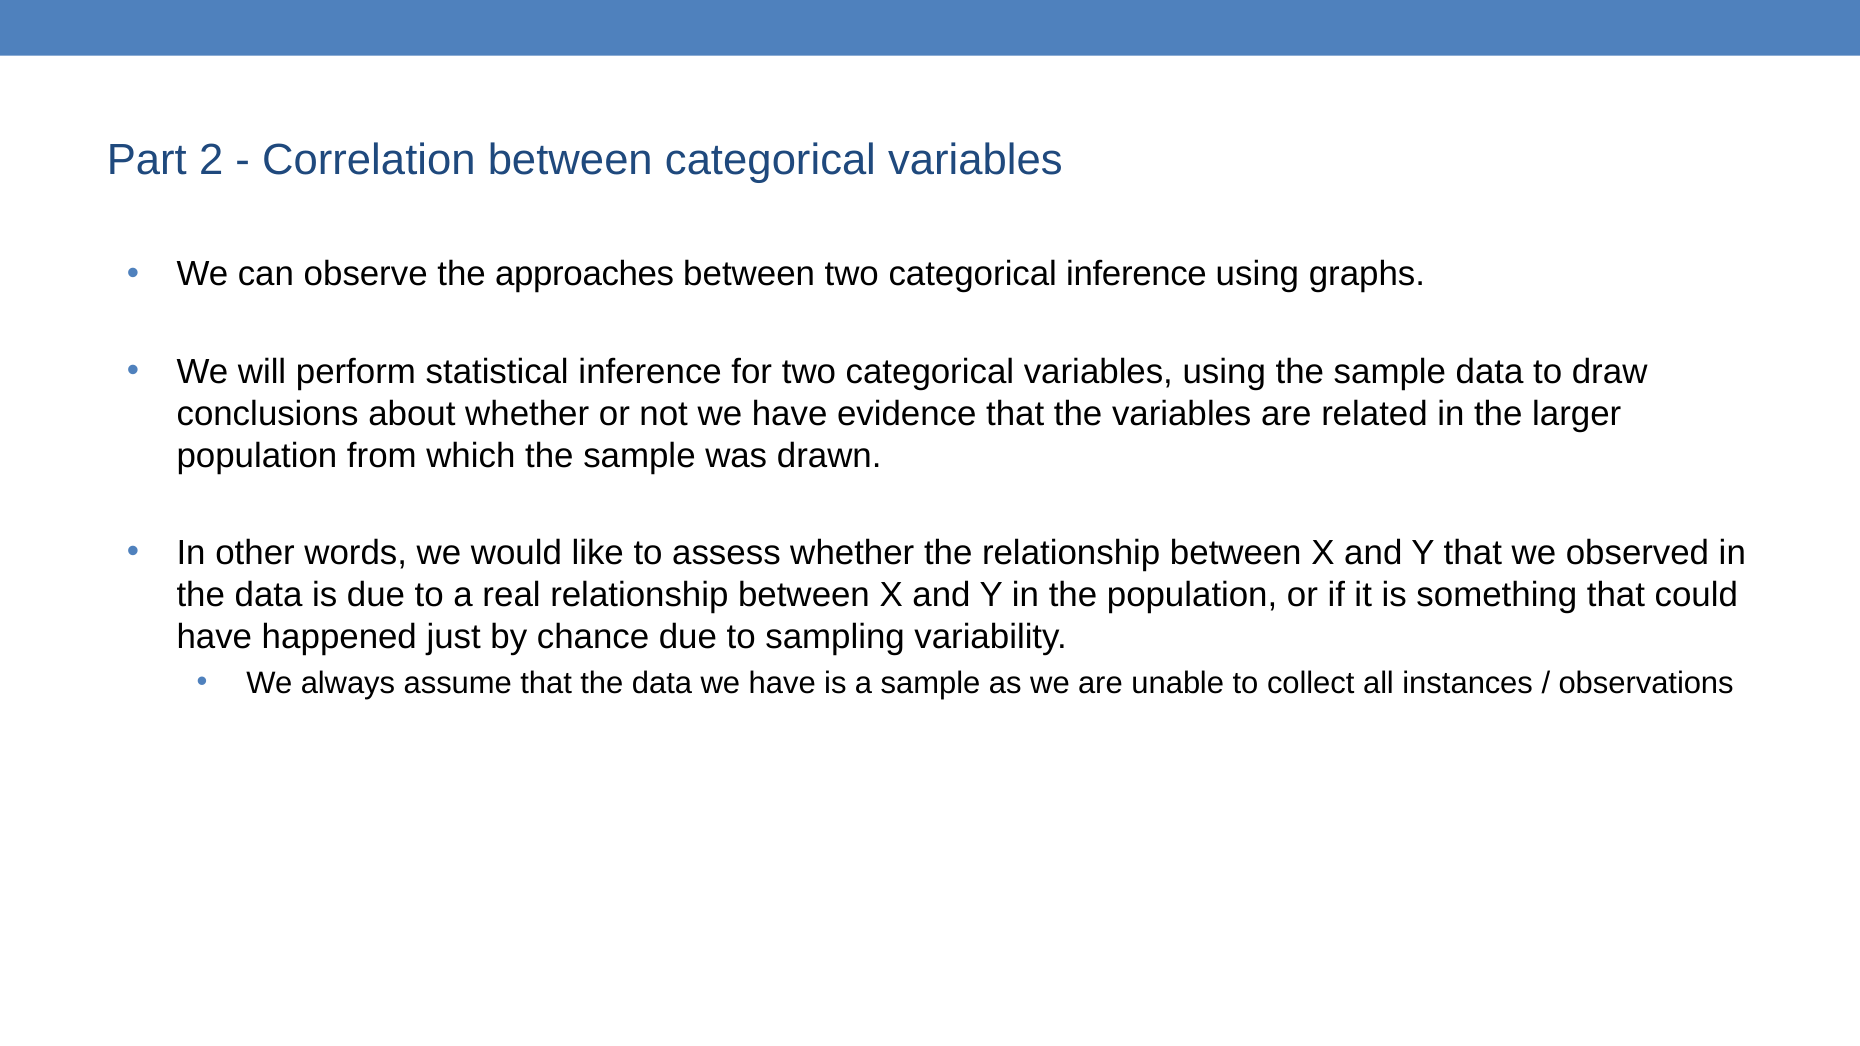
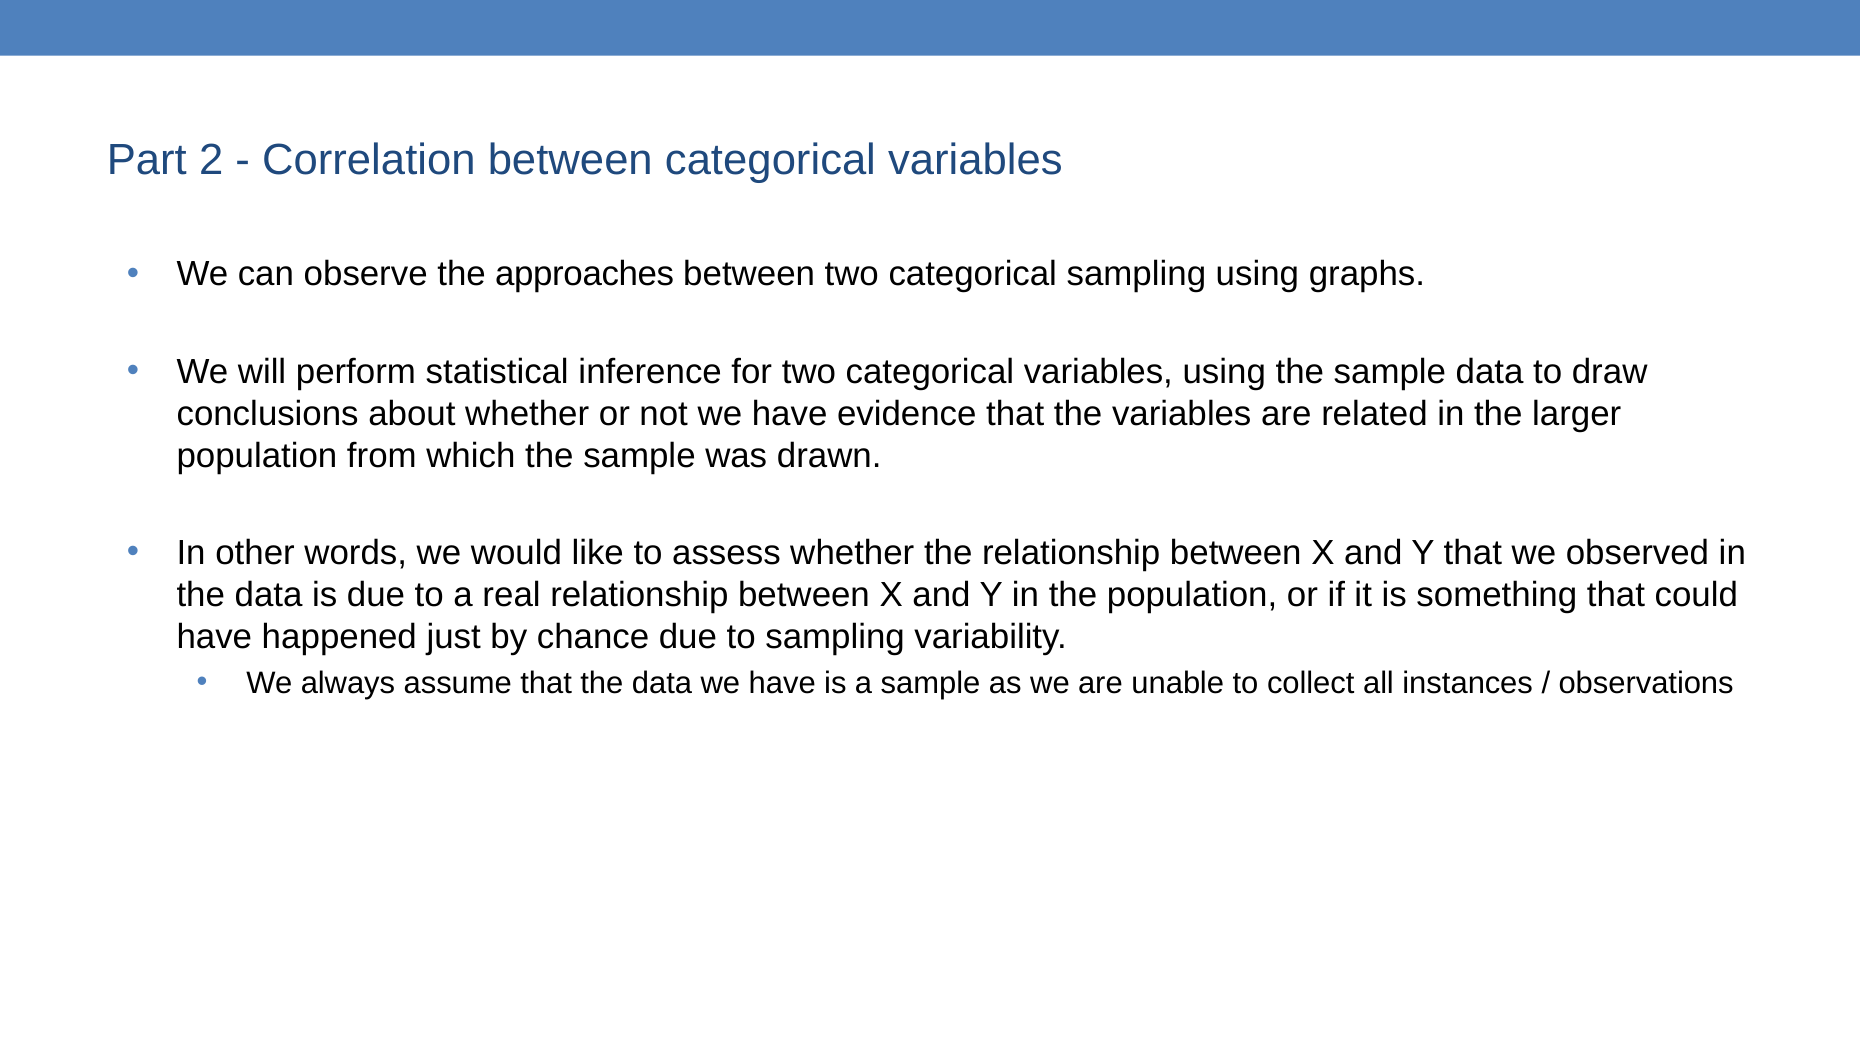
categorical inference: inference -> sampling
